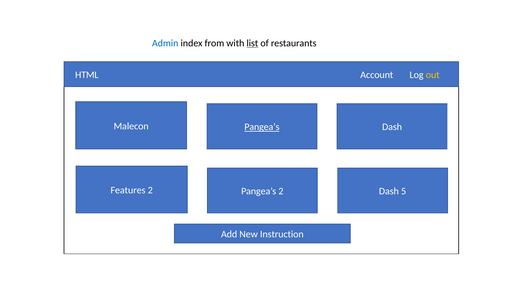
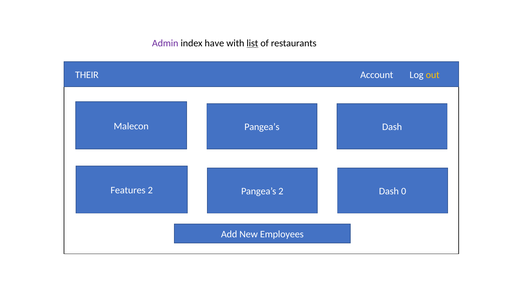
Admin colour: blue -> purple
from: from -> have
HTML: HTML -> THEIR
Pangea’s at (262, 127) underline: present -> none
5: 5 -> 0
Instruction: Instruction -> Employees
